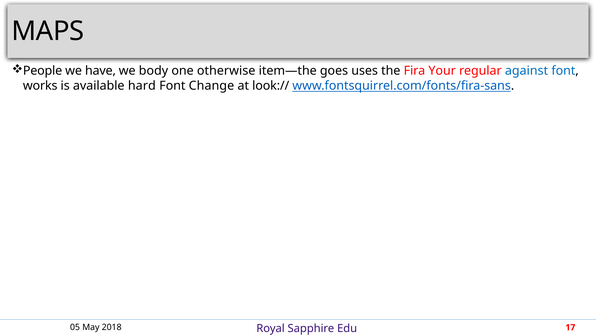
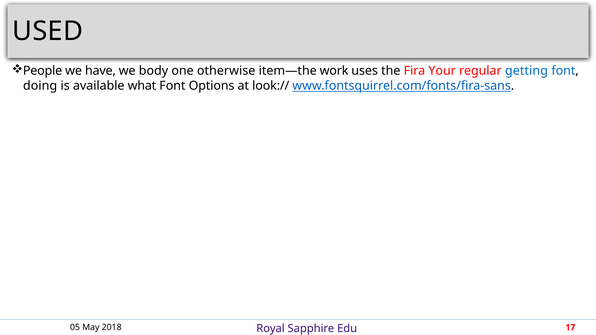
MAPS: MAPS -> USED
goes: goes -> work
against: against -> getting
works: works -> doing
hard: hard -> what
Change: Change -> Options
